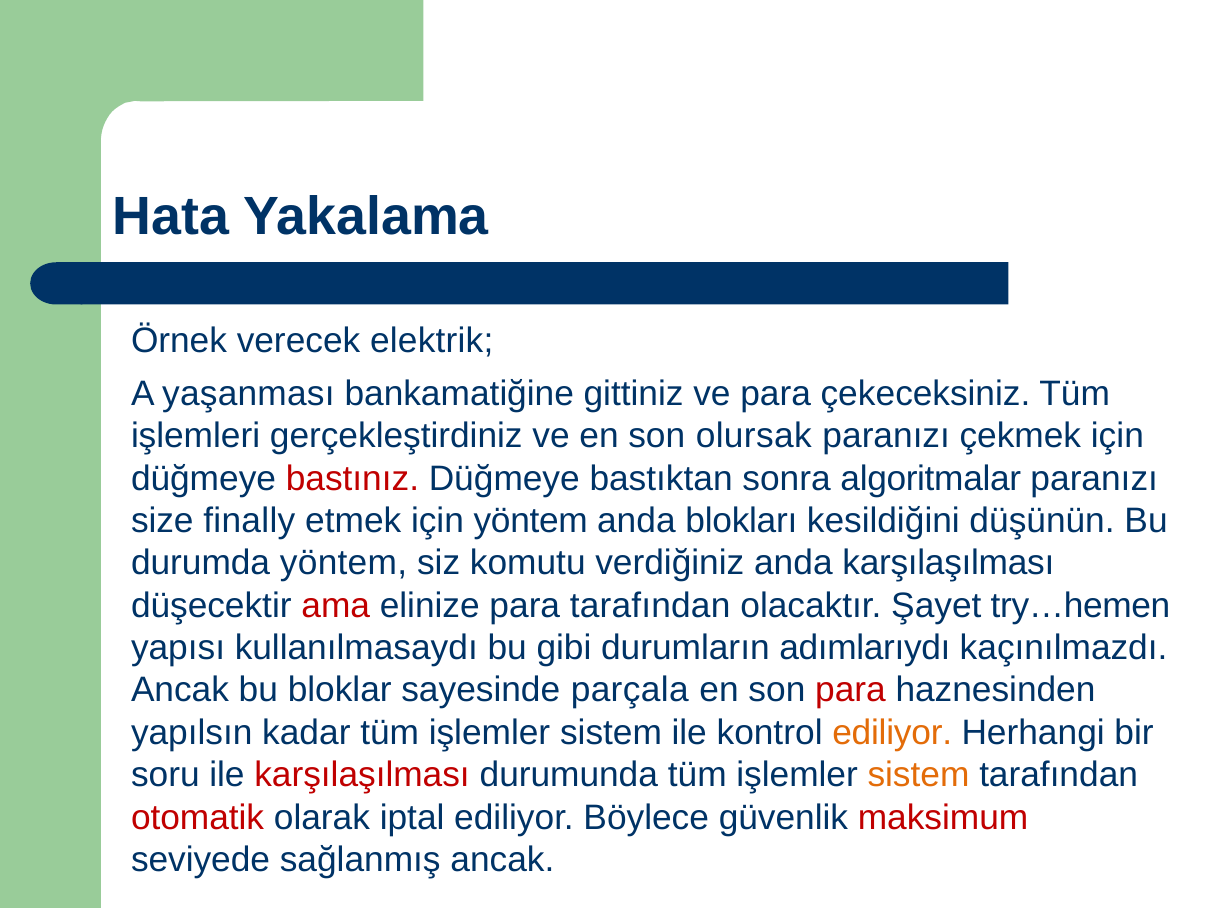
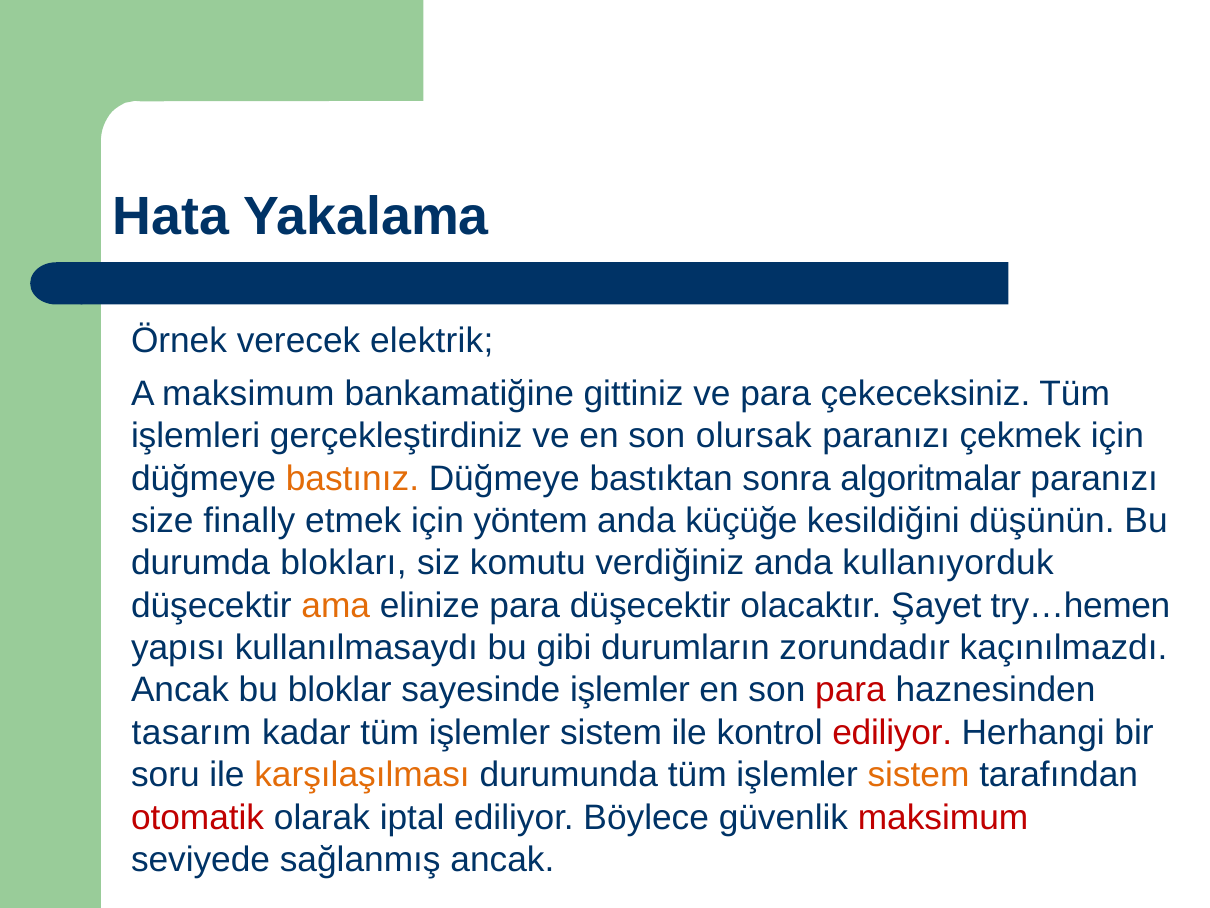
A yaşanması: yaşanması -> maksimum
bastınız colour: red -> orange
blokları: blokları -> küçüğe
durumda yöntem: yöntem -> blokları
anda karşılaşılması: karşılaşılması -> kullanıyorduk
ama colour: red -> orange
para tarafından: tarafından -> düşecektir
adımlarıydı: adımlarıydı -> zorundadır
sayesinde parçala: parçala -> işlemler
yapılsın: yapılsın -> tasarım
ediliyor at (892, 732) colour: orange -> red
karşılaşılması at (362, 775) colour: red -> orange
